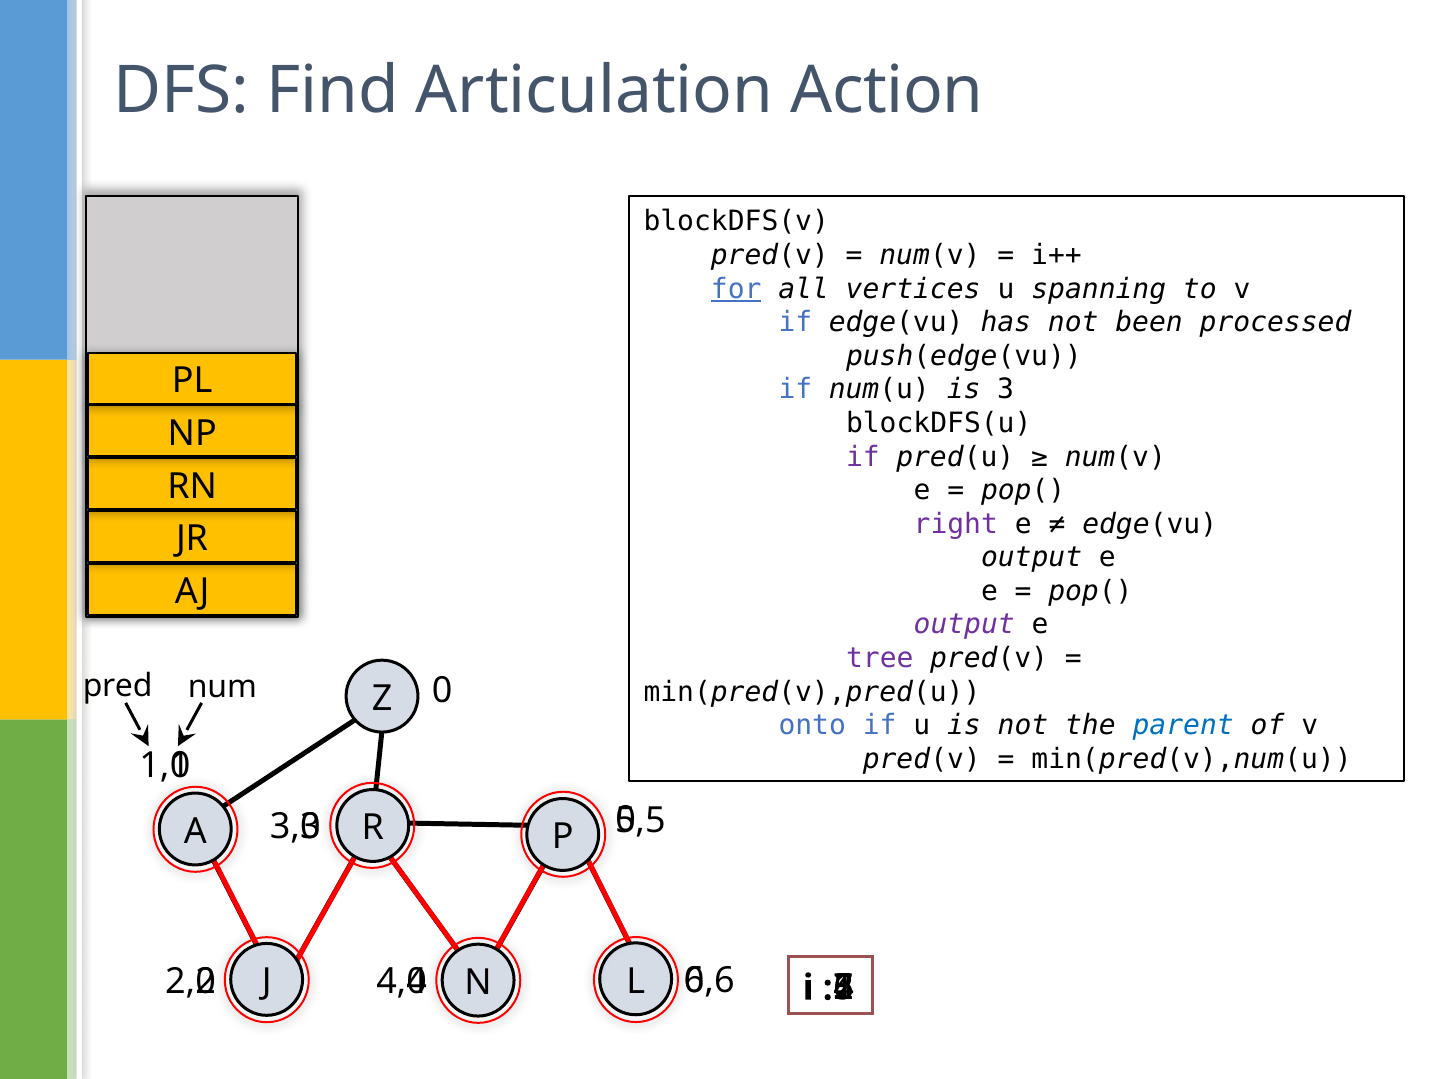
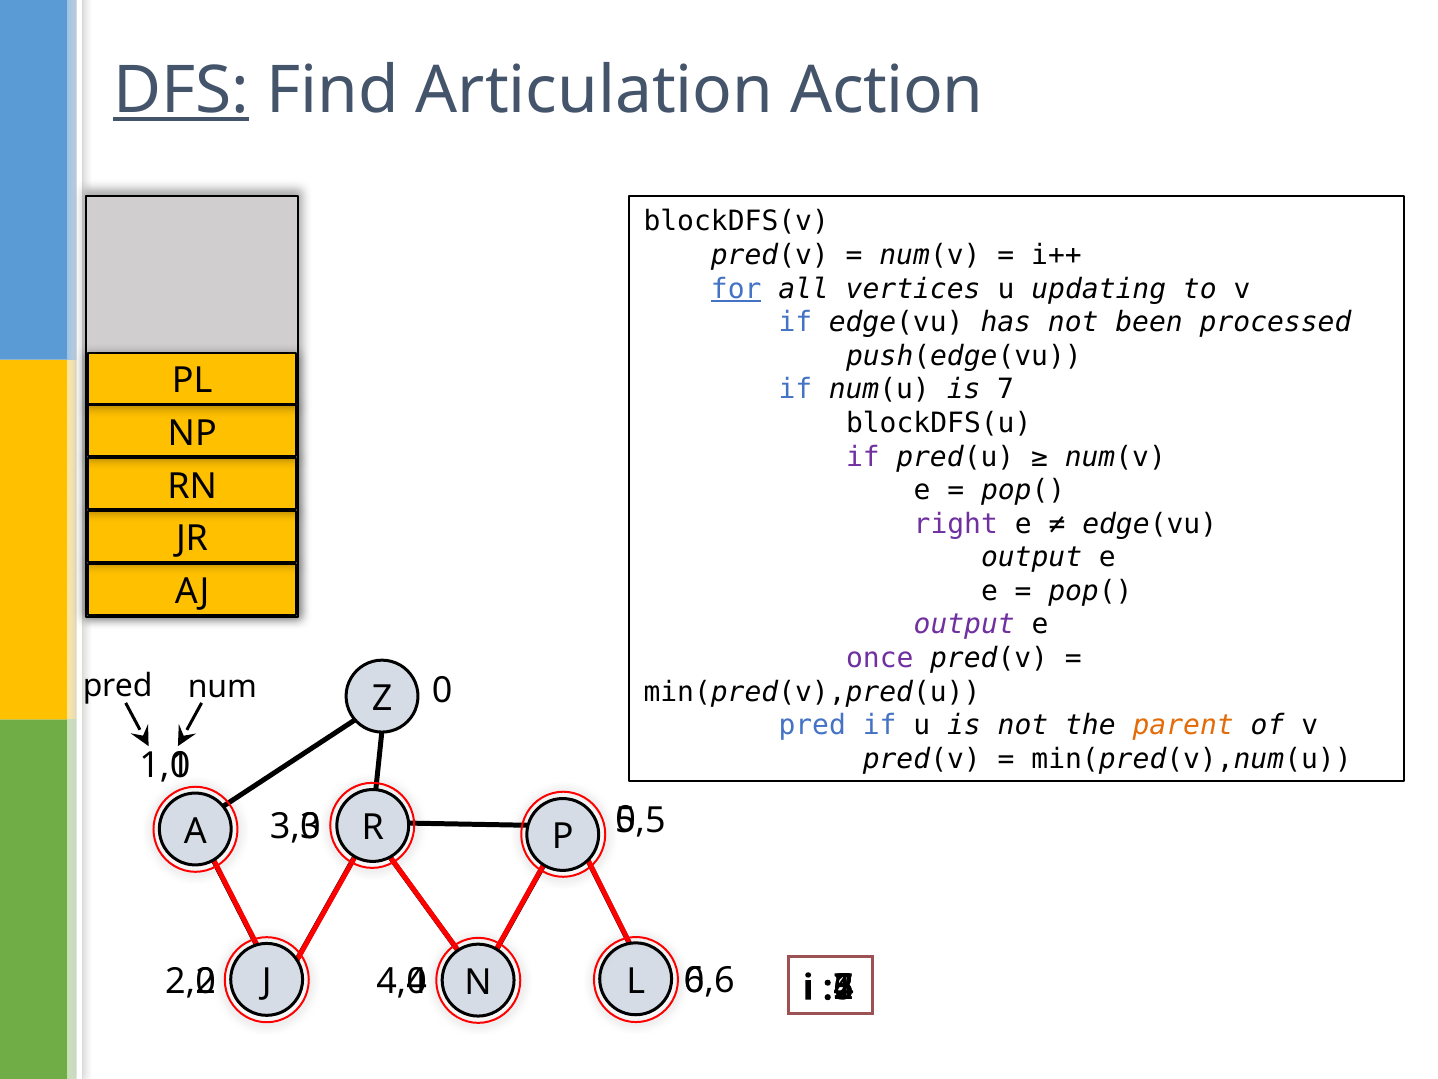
DFS underline: none -> present
spanning: spanning -> updating
is 3: 3 -> 7
tree: tree -> once
onto at (812, 725): onto -> pred
parent colour: blue -> orange
